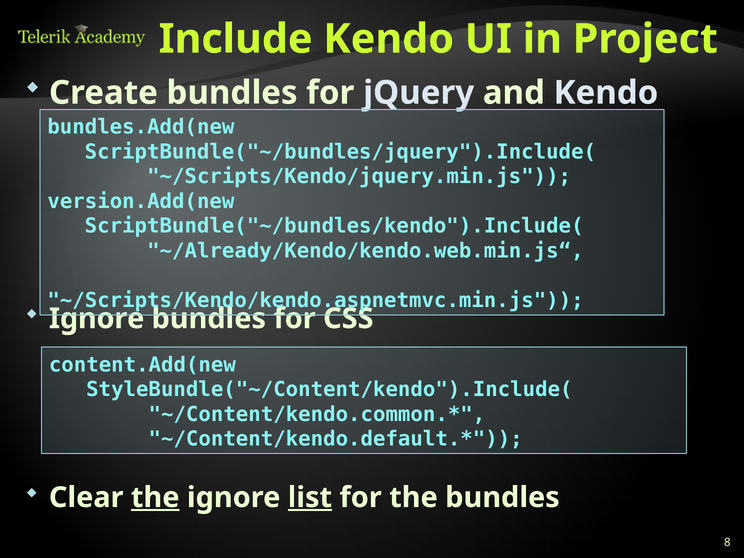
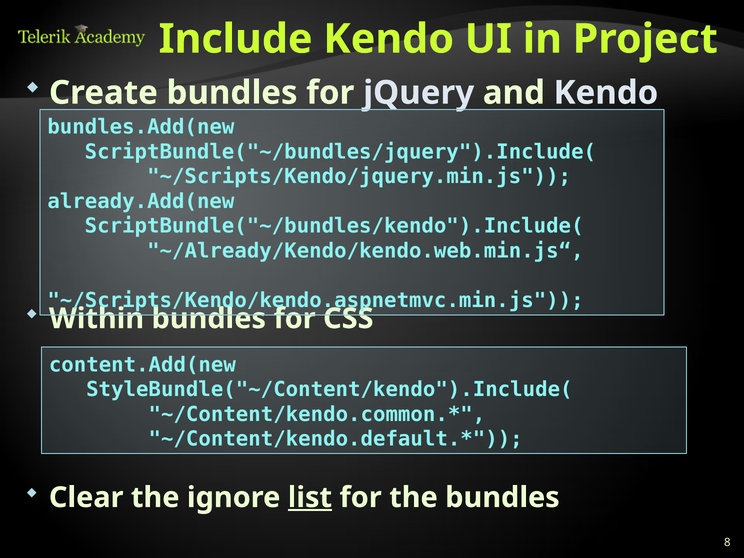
version.Add(new: version.Add(new -> already.Add(new
Ignore at (97, 319): Ignore -> Within
the at (155, 498) underline: present -> none
